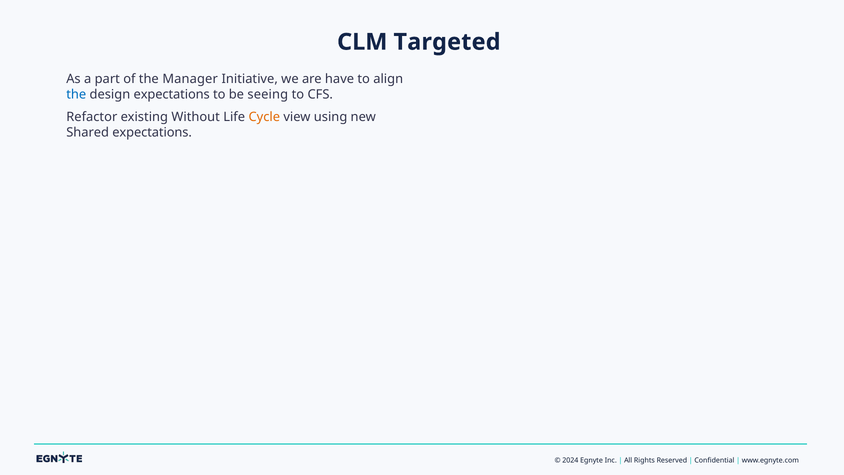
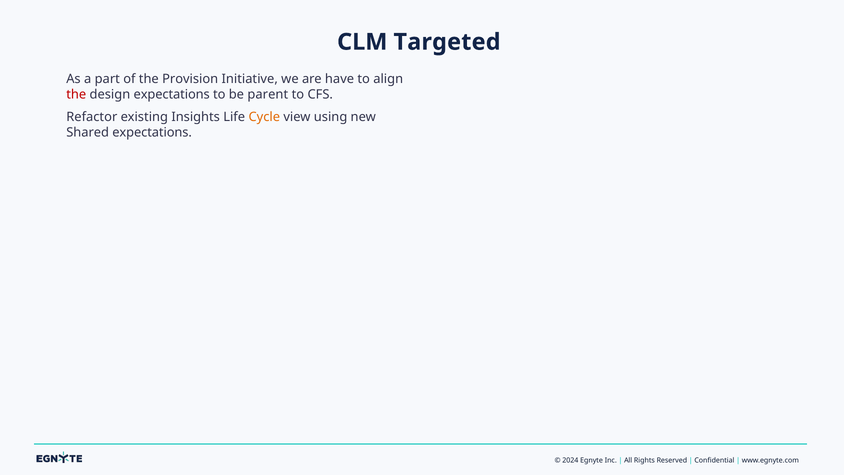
Manager: Manager -> Provision
the at (76, 95) colour: blue -> red
seeing: seeing -> parent
Without: Without -> Insights
